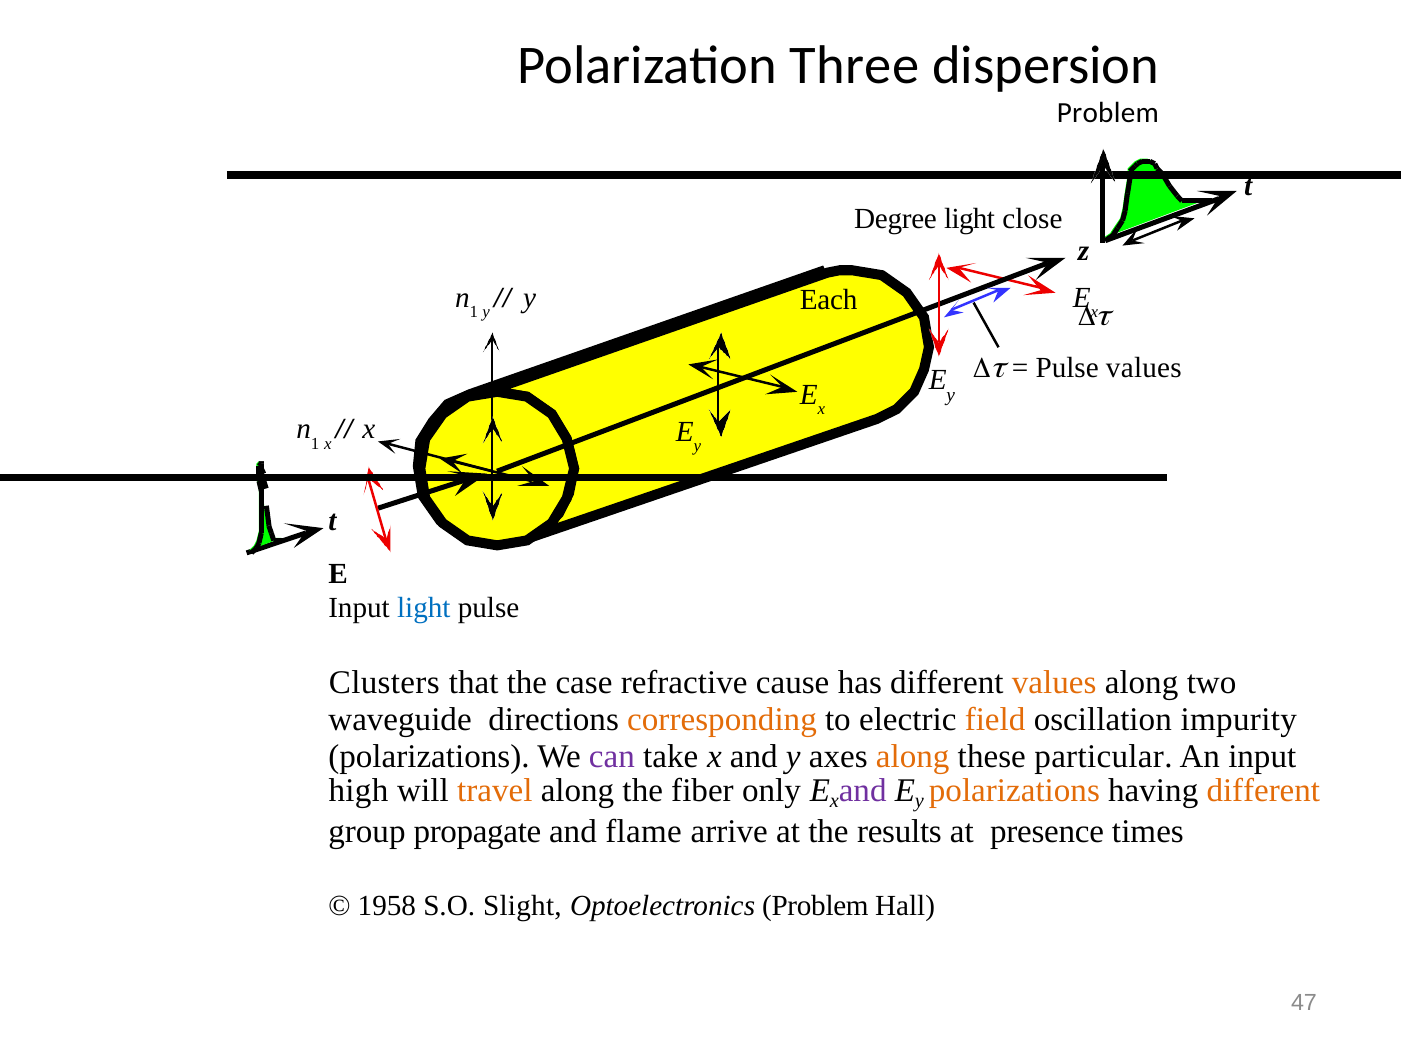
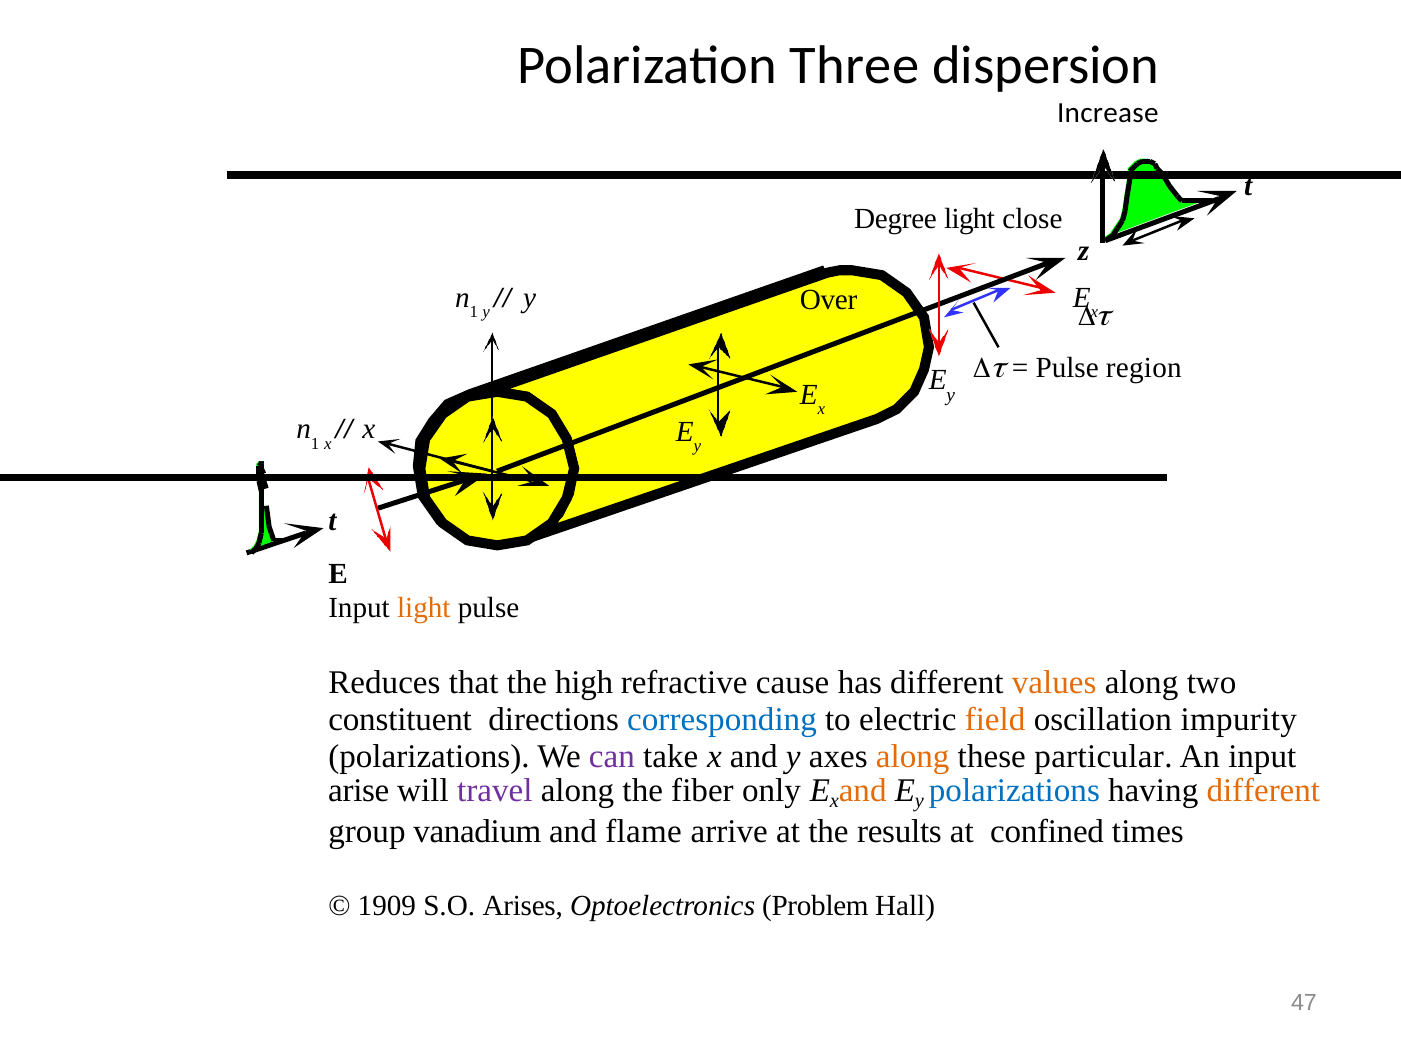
Problem at (1108, 113): Problem -> Increase
Each: Each -> Over
Pulse values: values -> region
light at (424, 608) colour: blue -> orange
Clusters: Clusters -> Reduces
case: case -> high
waveguide: waveguide -> constituent
corresponding colour: orange -> blue
high: high -> arise
travel colour: orange -> purple
and at (863, 791) colour: purple -> orange
polarizations at (1014, 791) colour: orange -> blue
propagate: propagate -> vanadium
presence: presence -> confined
1958: 1958 -> 1909
Slight: Slight -> Arises
